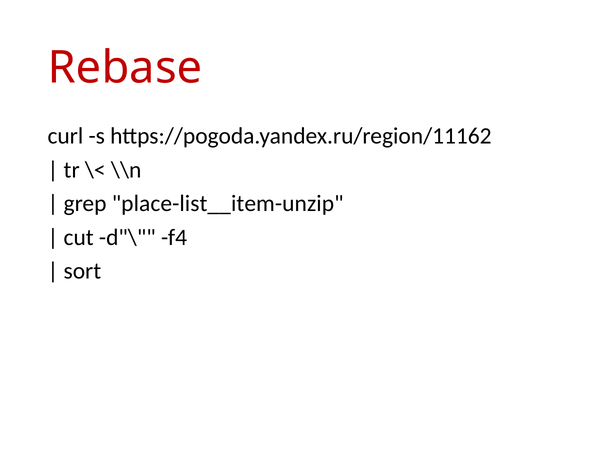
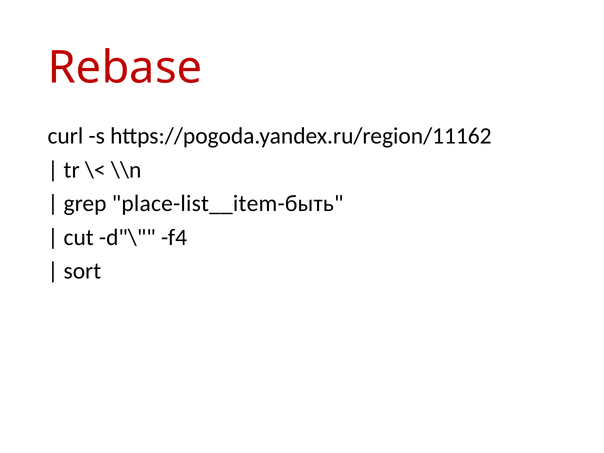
place-list__item-unzip: place-list__item-unzip -> place-list__item-быть
